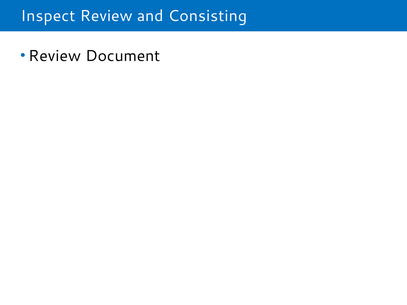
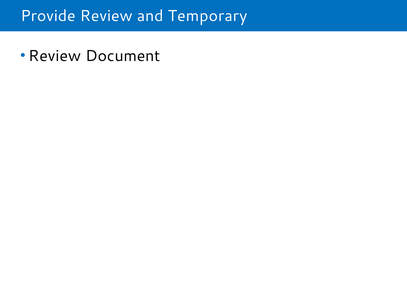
Inspect: Inspect -> Provide
Consisting: Consisting -> Temporary
